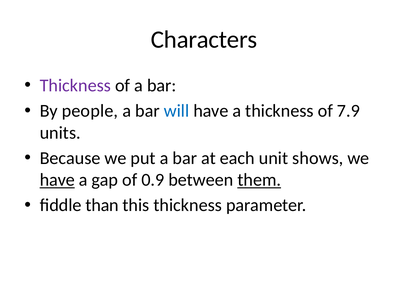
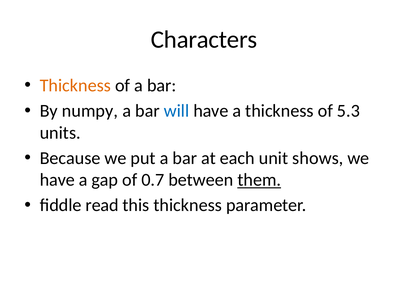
Thickness at (75, 86) colour: purple -> orange
people: people -> numpy
7.9: 7.9 -> 5.3
have at (57, 180) underline: present -> none
0.9: 0.9 -> 0.7
than: than -> read
